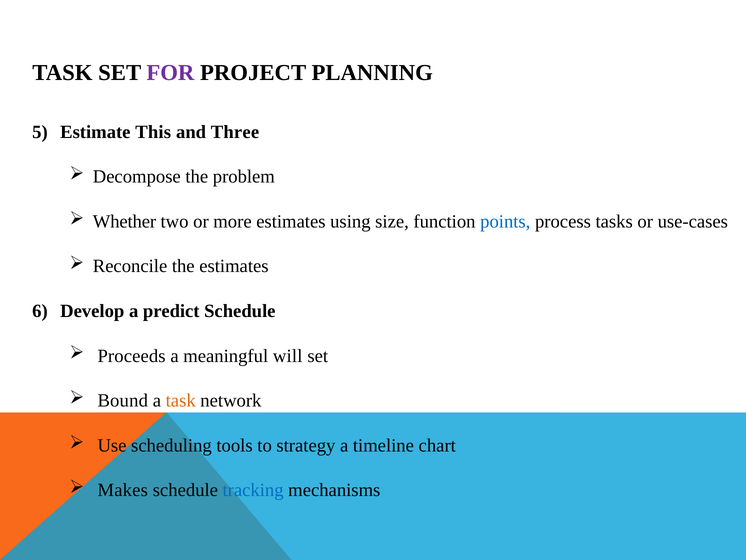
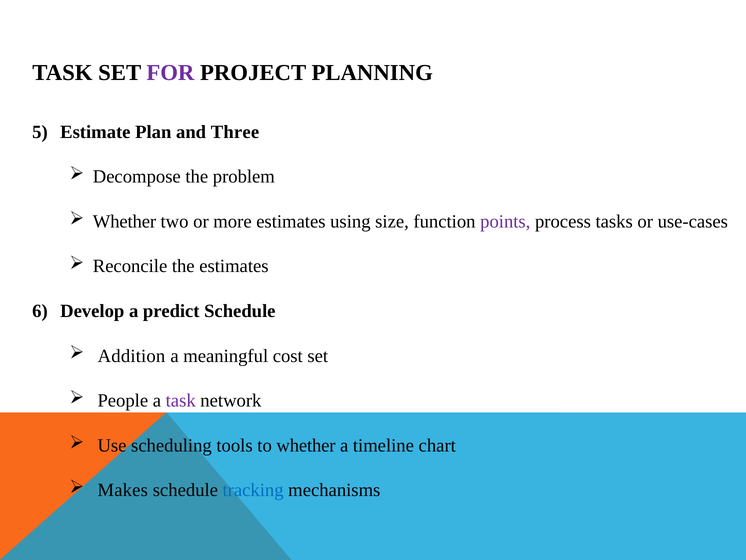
This: This -> Plan
points colour: blue -> purple
Proceeds: Proceeds -> Addition
will: will -> cost
Bound: Bound -> People
task at (181, 400) colour: orange -> purple
to strategy: strategy -> whether
